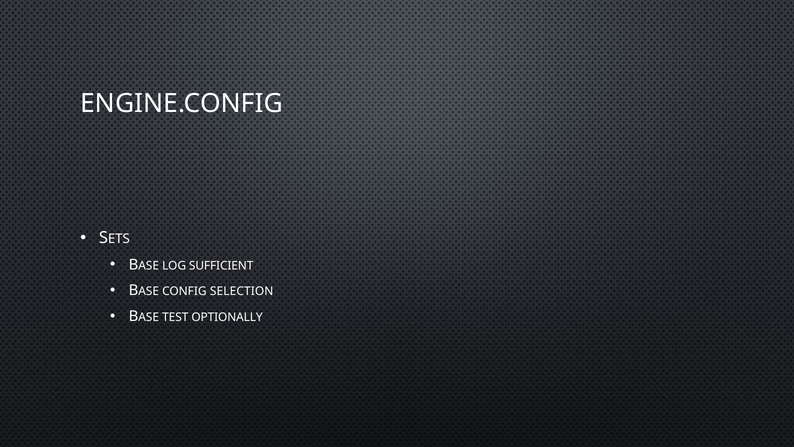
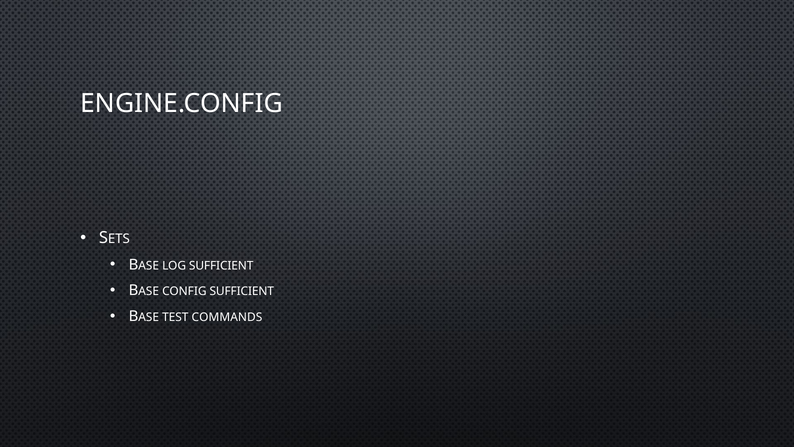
CONFIG SELECTION: SELECTION -> SUFFICIENT
OPTIONALLY: OPTIONALLY -> COMMANDS
